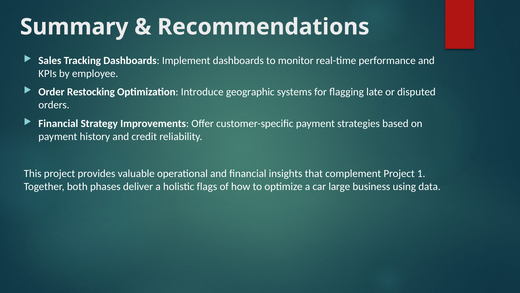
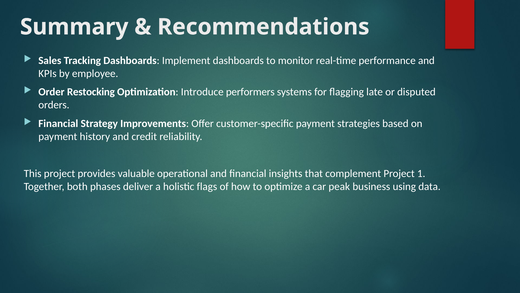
geographic: geographic -> performers
large: large -> peak
